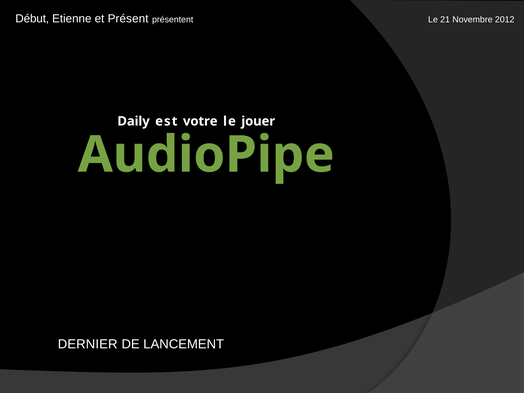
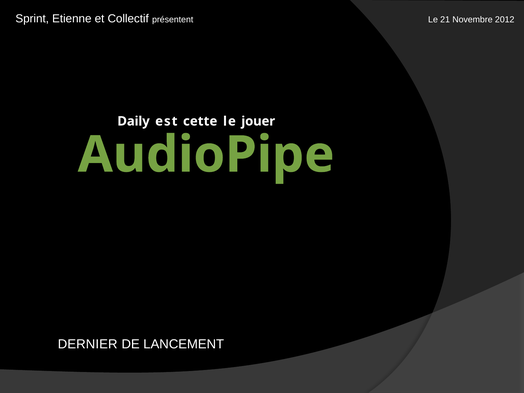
Début: Début -> Sprint
Présent: Présent -> Collectif
votre: votre -> cette
